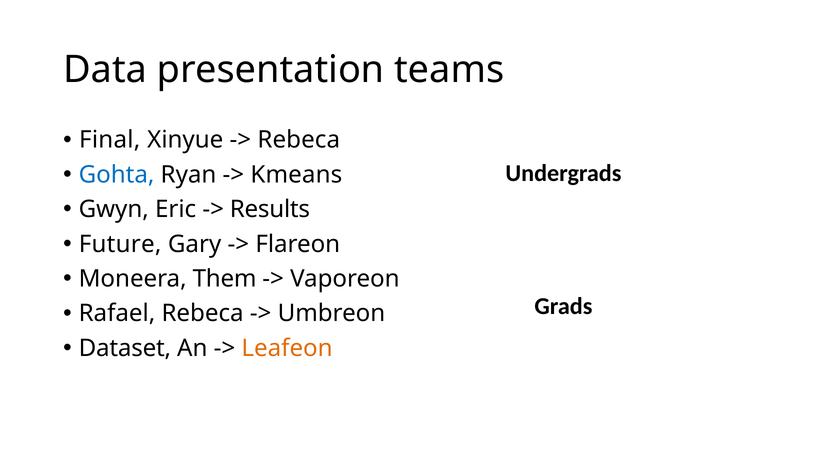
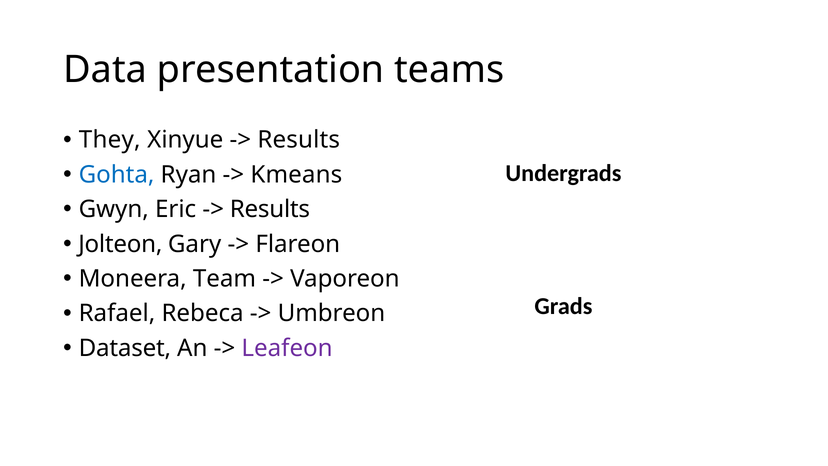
Final: Final -> They
Rebeca at (299, 140): Rebeca -> Results
Future: Future -> Jolteon
Them: Them -> Team
Leafeon colour: orange -> purple
